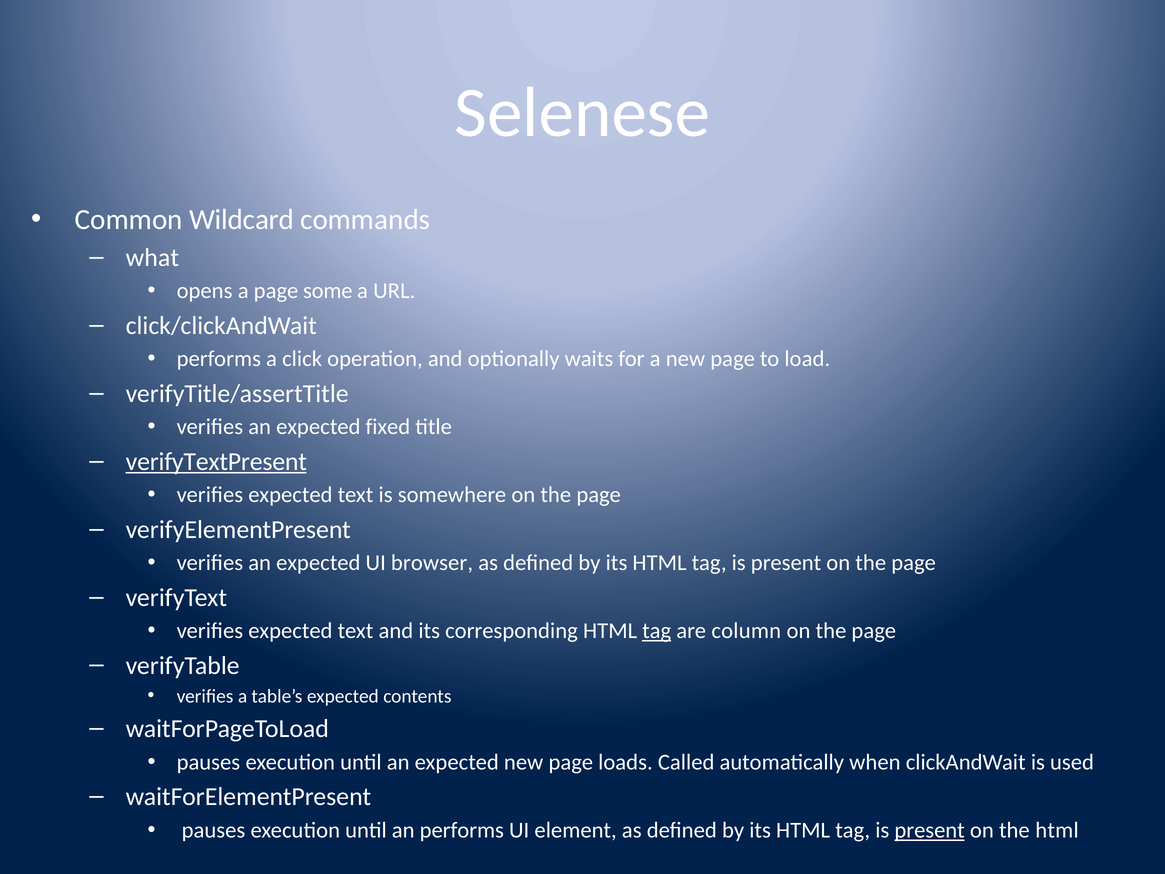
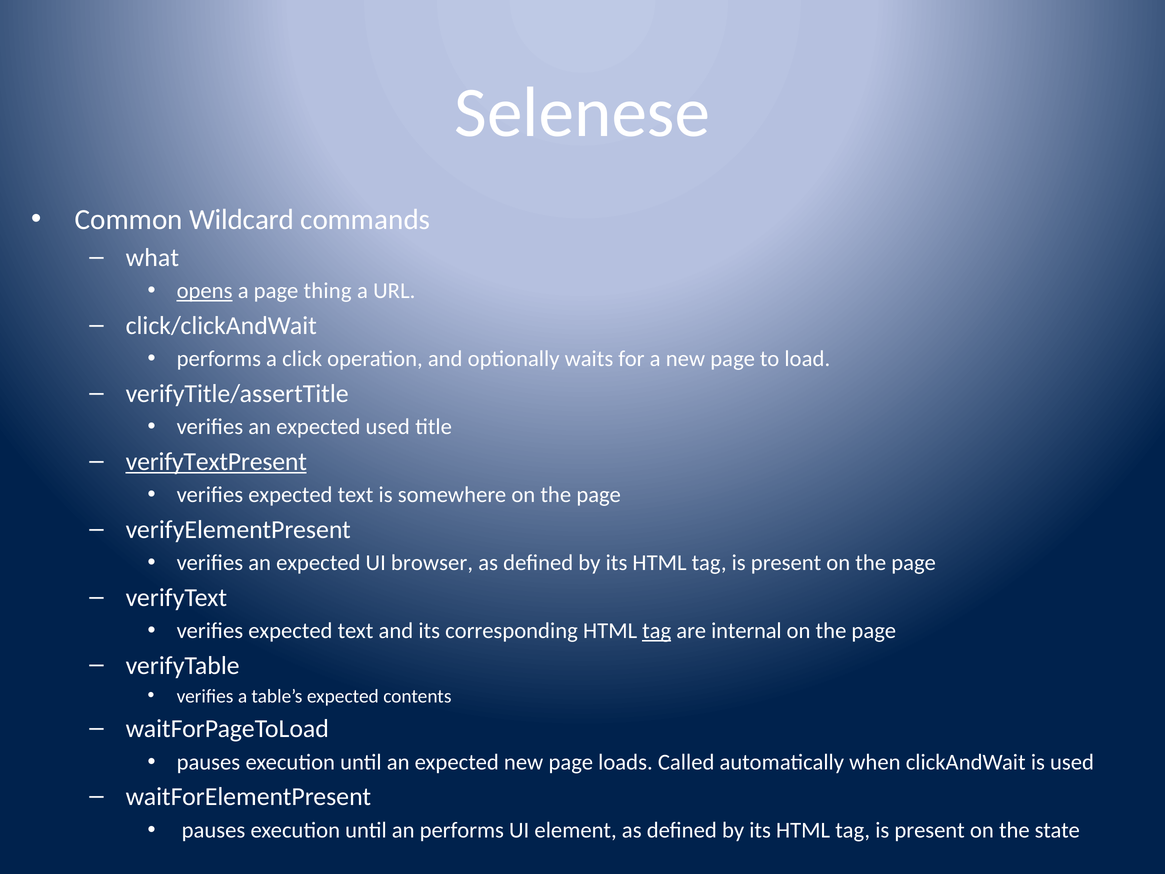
opens underline: none -> present
some: some -> thing
expected fixed: fixed -> used
column: column -> internal
present at (930, 830) underline: present -> none
the html: html -> state
